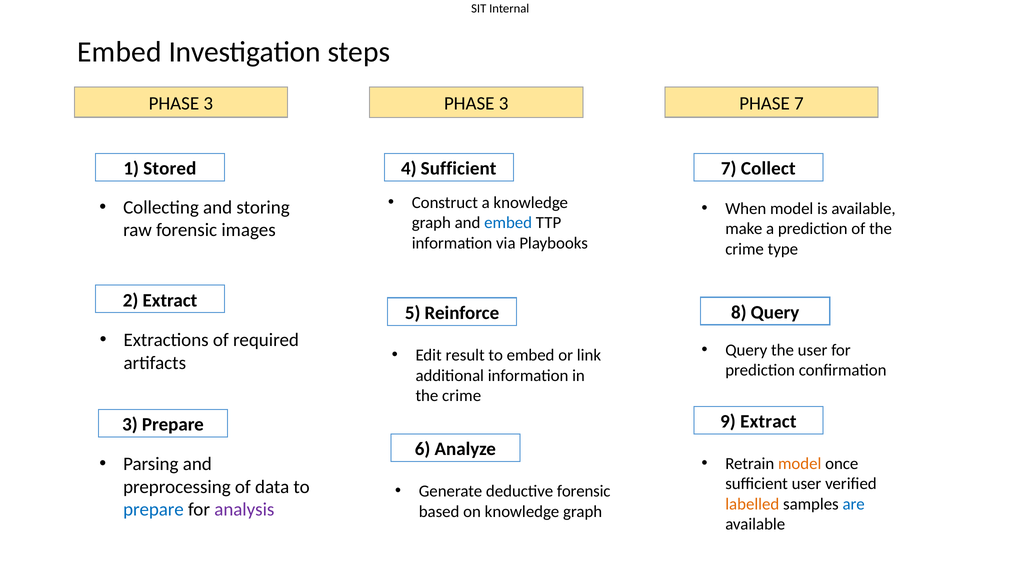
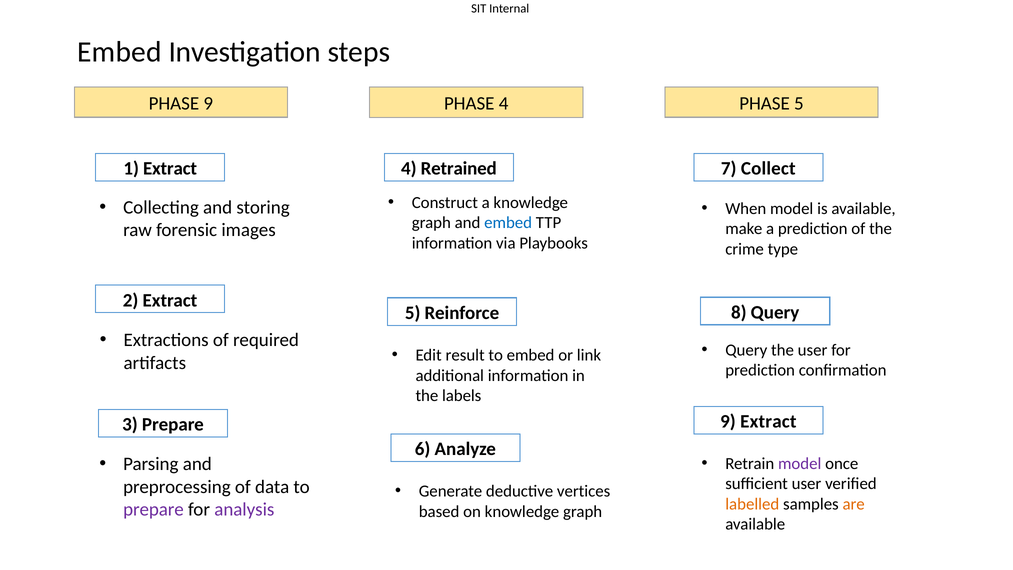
3 at (208, 103): 3 -> 9
3 at (504, 104): 3 -> 4
PHASE 7: 7 -> 5
1 Stored: Stored -> Extract
4 Sufficient: Sufficient -> Retrained
crime at (462, 396): crime -> labels
model at (800, 463) colour: orange -> purple
deductive forensic: forensic -> vertices
are colour: blue -> orange
prepare at (153, 510) colour: blue -> purple
